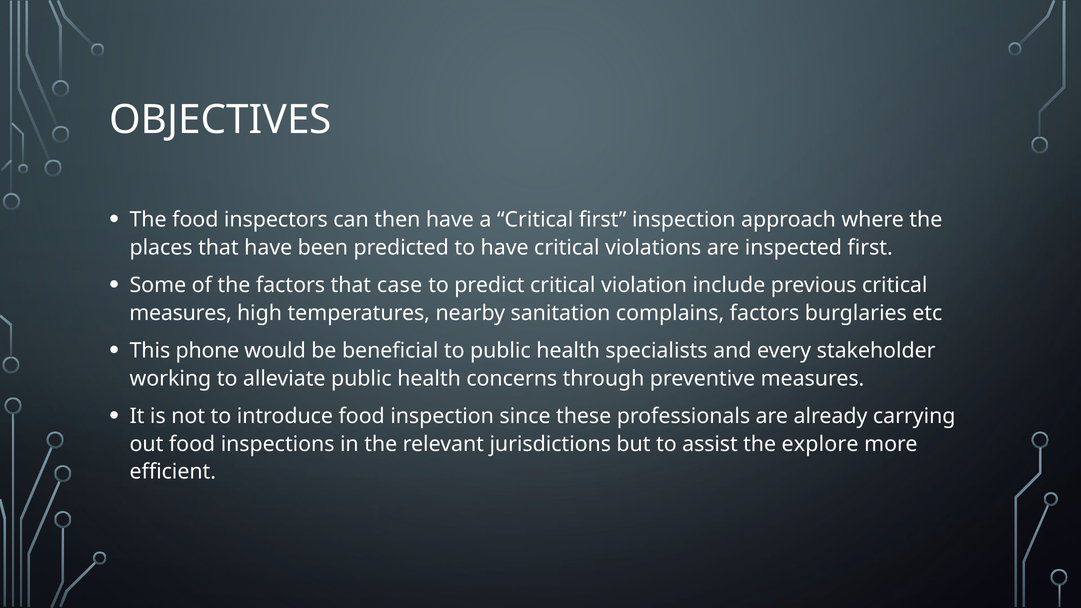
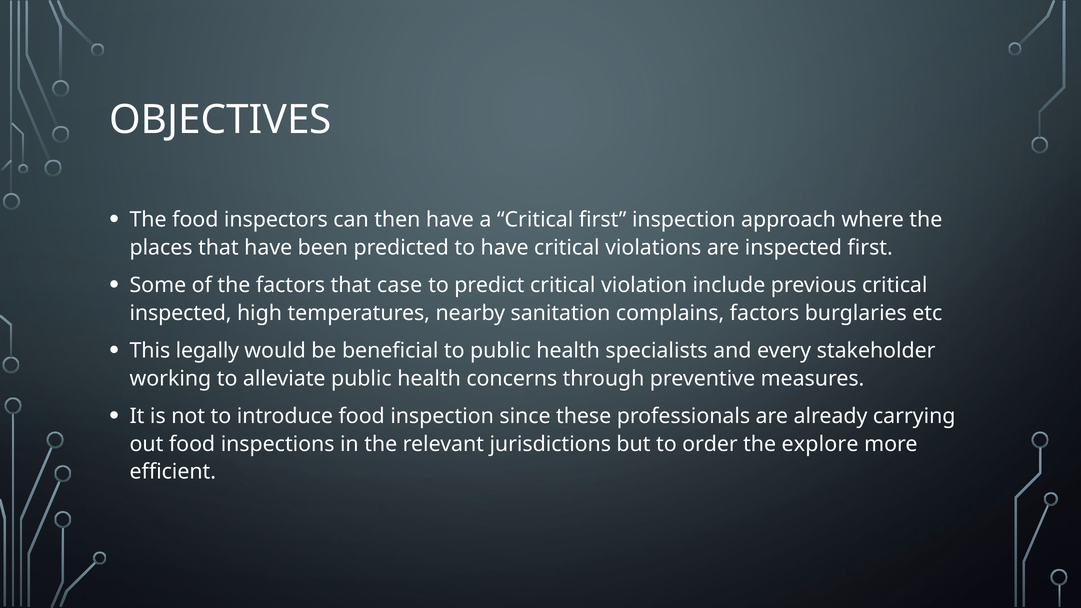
measures at (181, 313): measures -> inspected
phone: phone -> legally
assist: assist -> order
